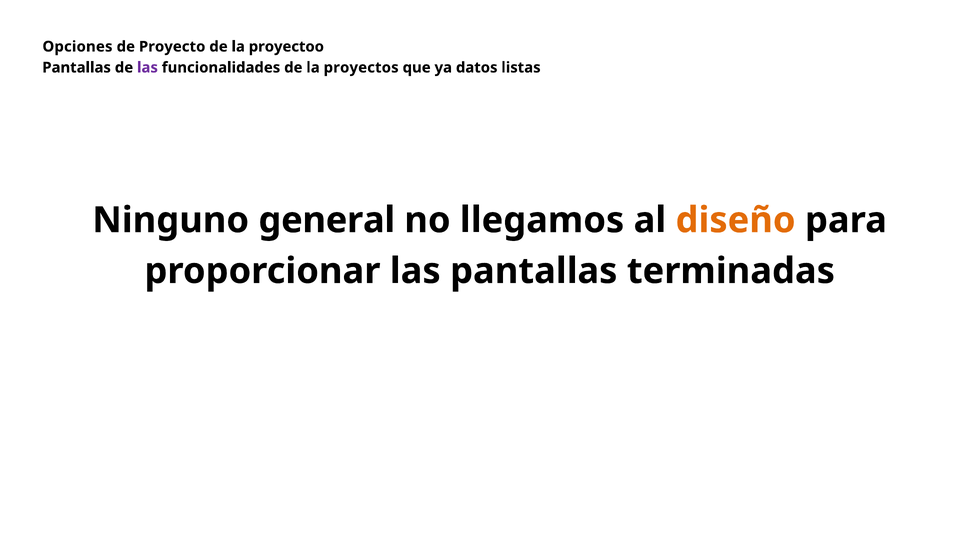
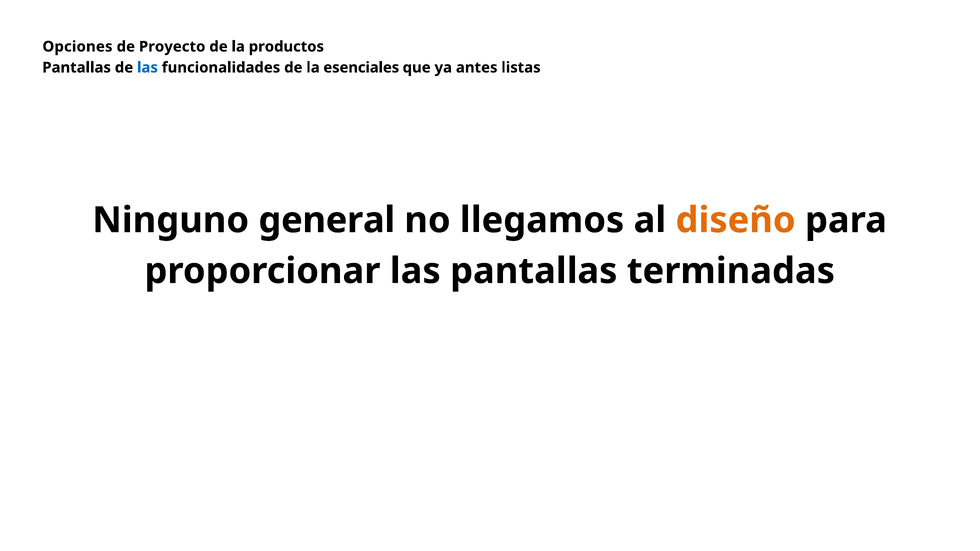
proyectoo: proyectoo -> productos
las at (147, 68) colour: purple -> blue
proyectos: proyectos -> esenciales
datos: datos -> antes
